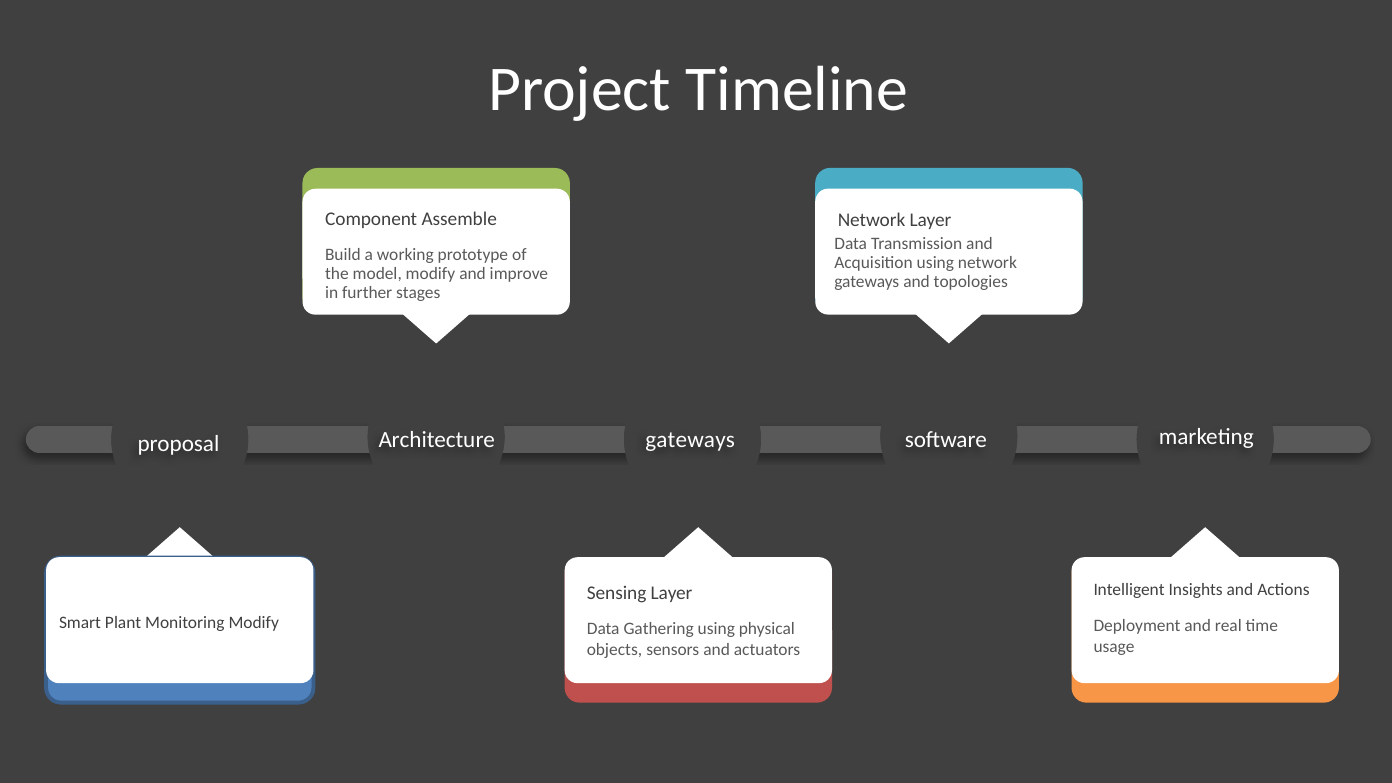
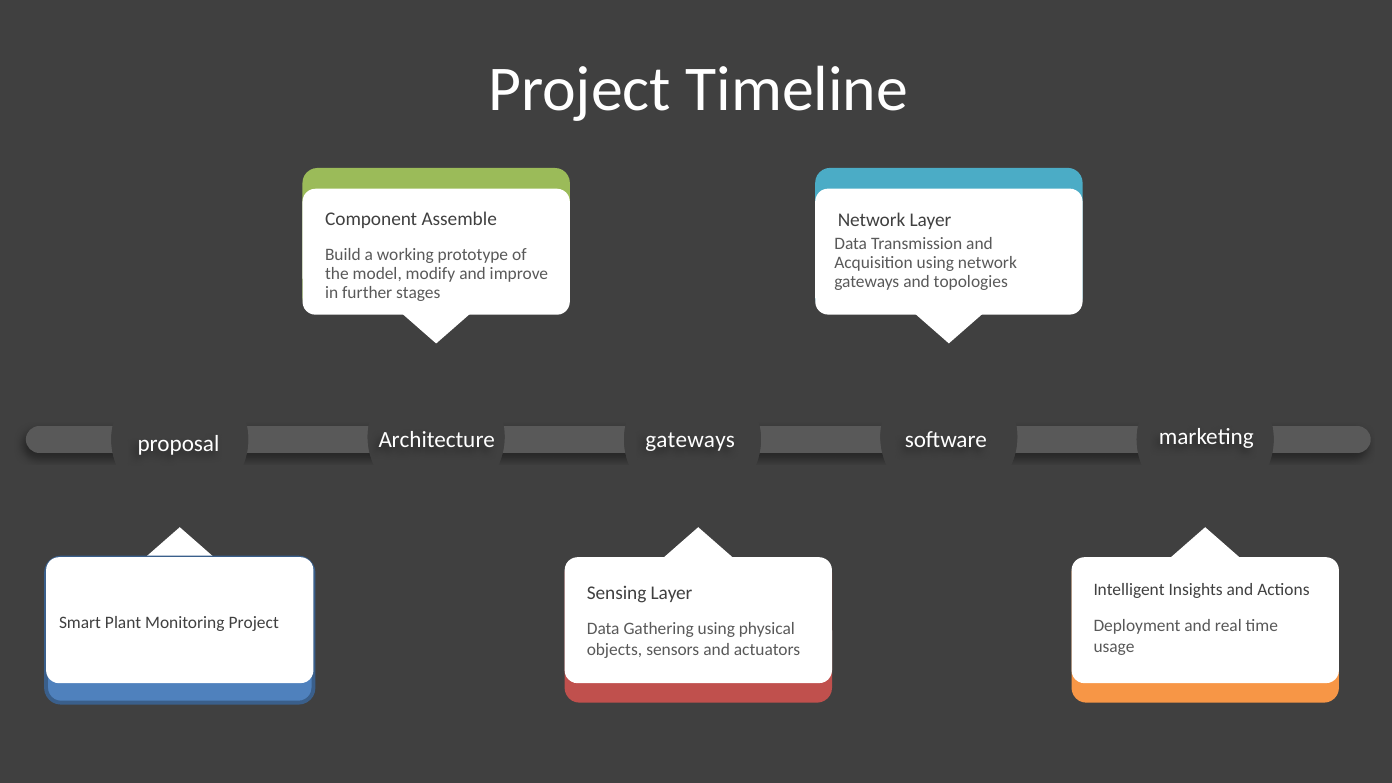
Monitoring Modify: Modify -> Project
